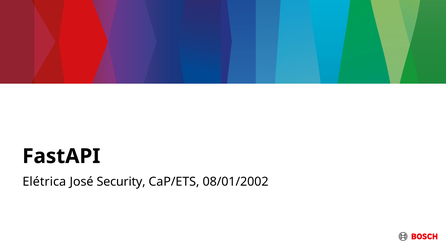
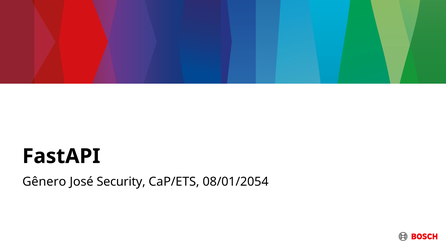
Elétrica: Elétrica -> Gênero
08/01/2002: 08/01/2002 -> 08/01/2054
